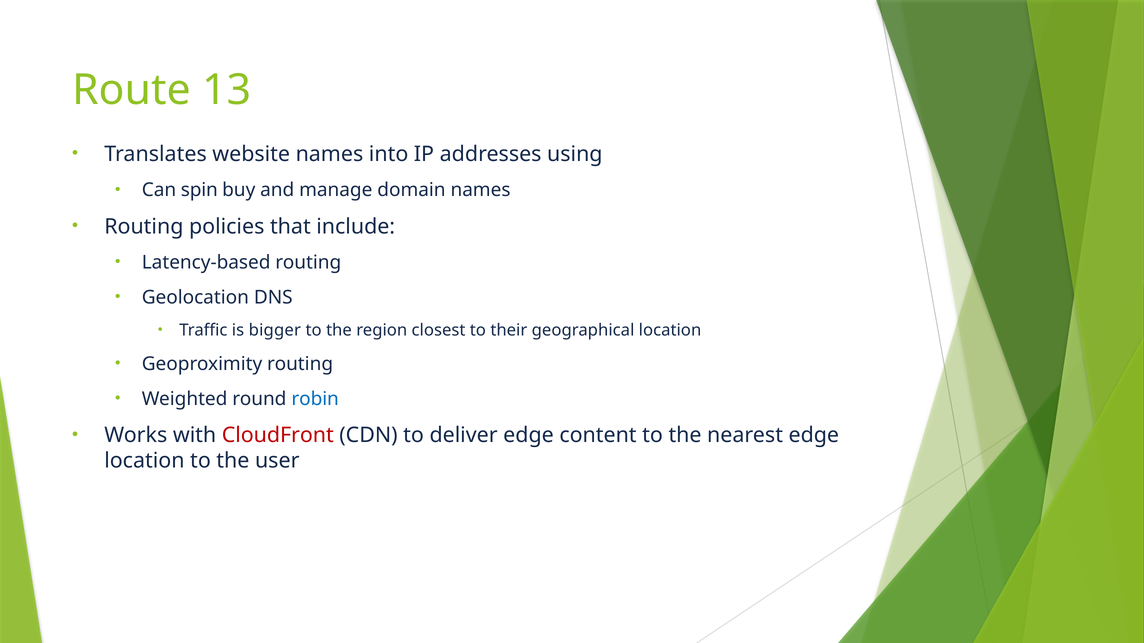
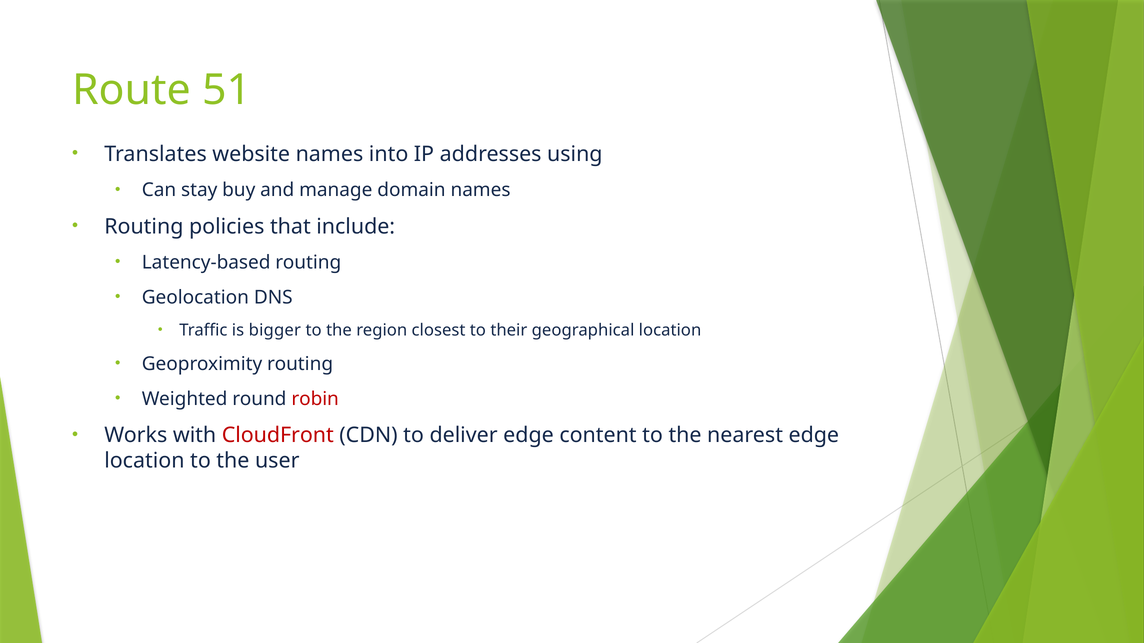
13: 13 -> 51
spin: spin -> stay
robin colour: blue -> red
